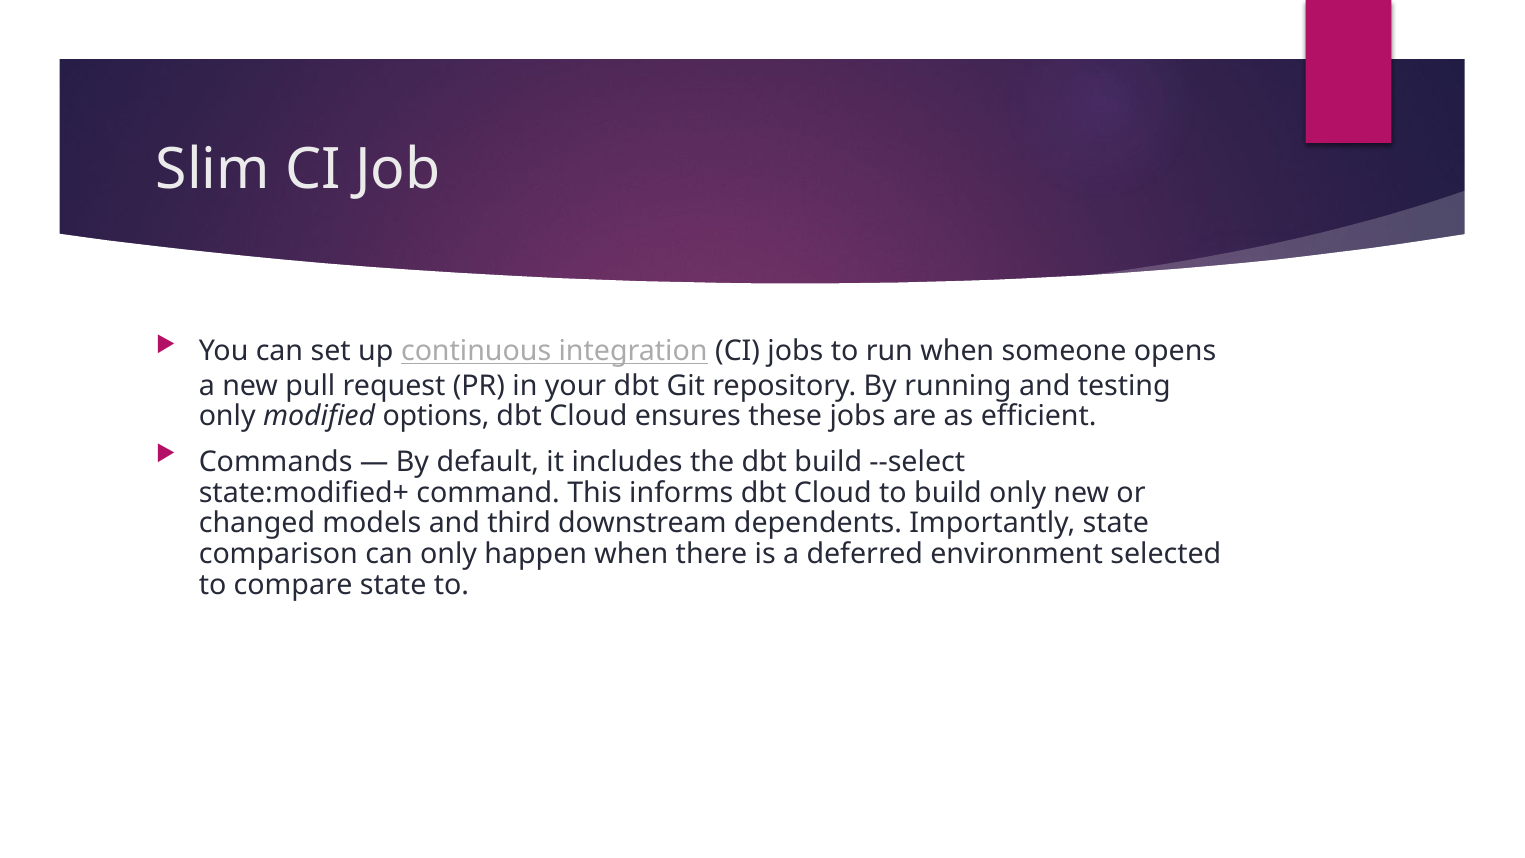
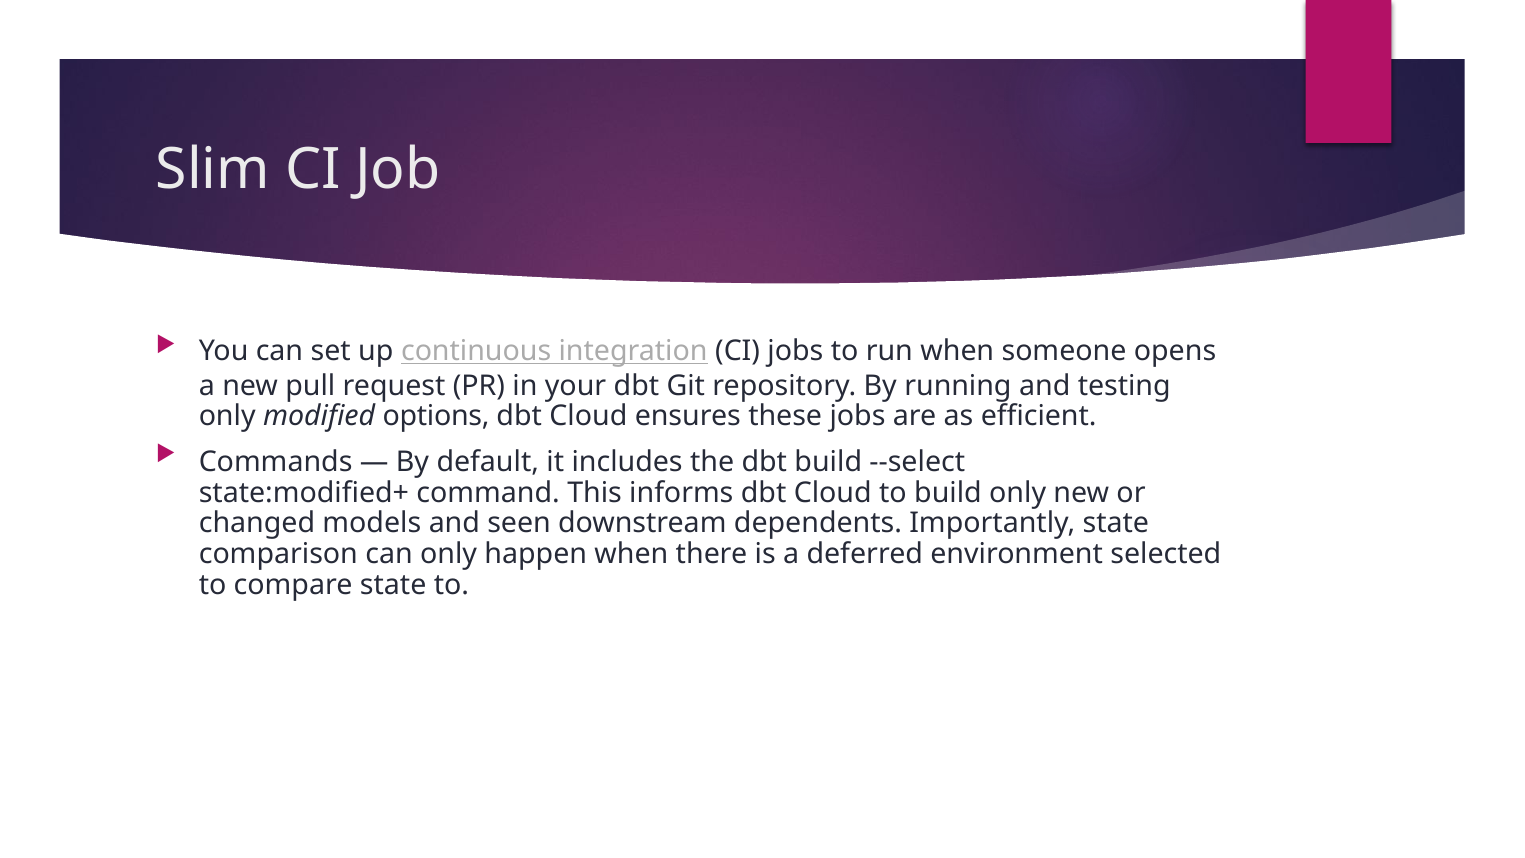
third: third -> seen
